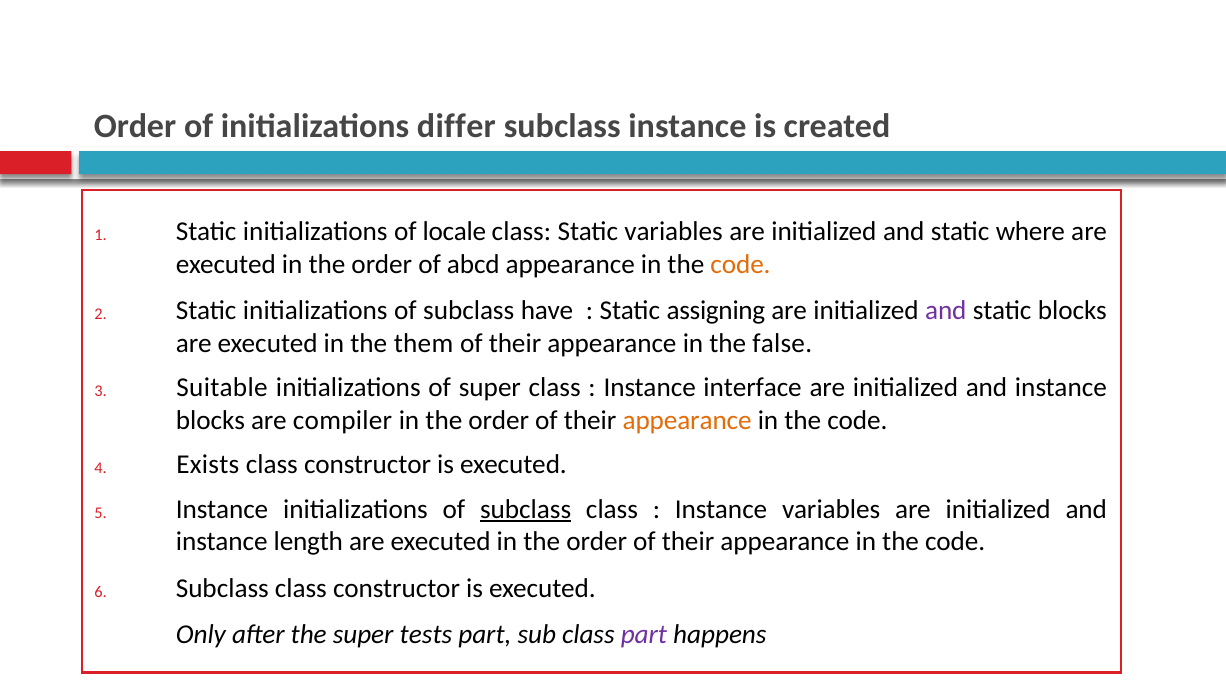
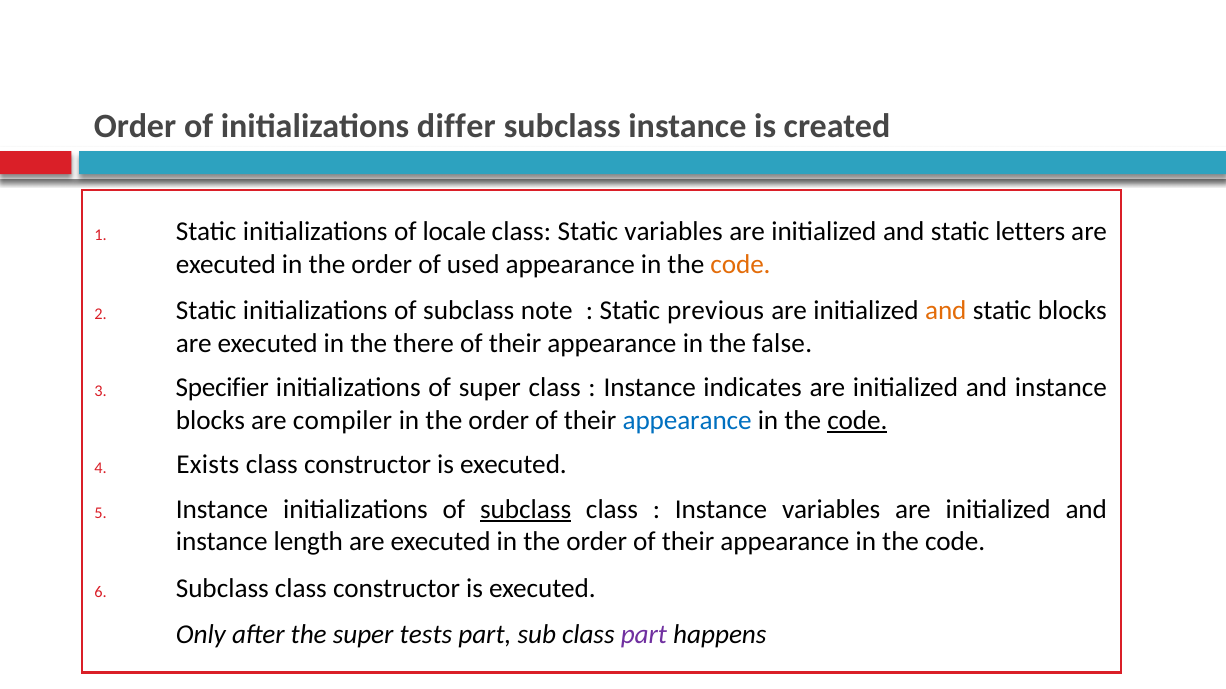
where: where -> letters
abcd: abcd -> used
have: have -> note
assigning: assigning -> previous
and at (946, 311) colour: purple -> orange
them: them -> there
Suitable: Suitable -> Specifier
interface: interface -> indicates
appearance at (687, 421) colour: orange -> blue
code at (857, 421) underline: none -> present
